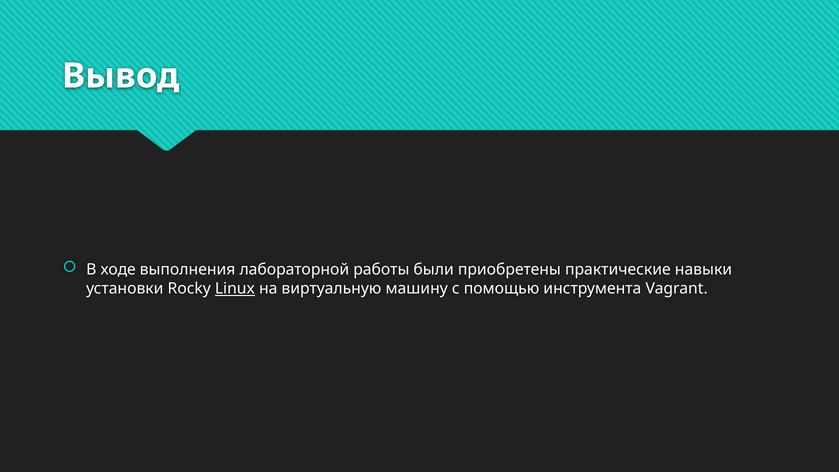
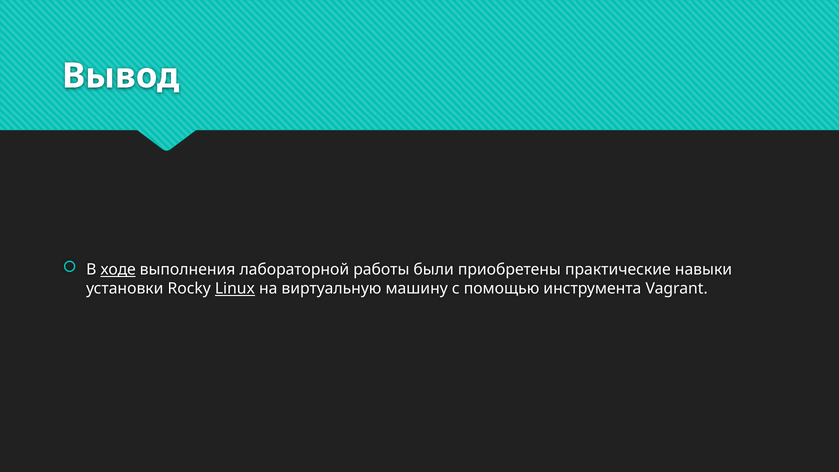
ходе underline: none -> present
